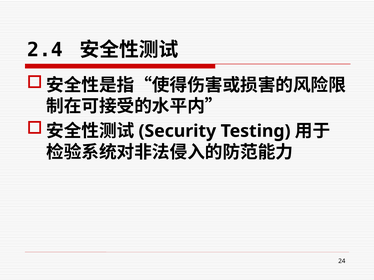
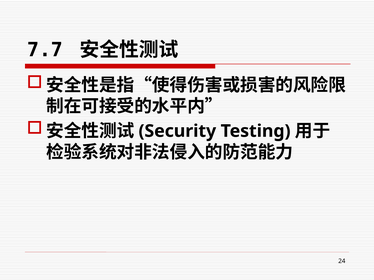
2.4: 2.4 -> 7.7
